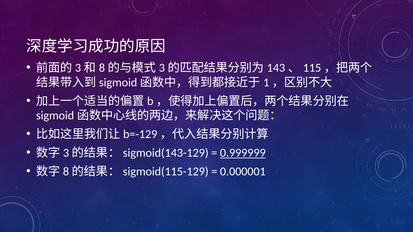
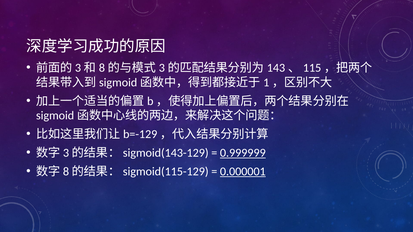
0.000001 underline: none -> present
